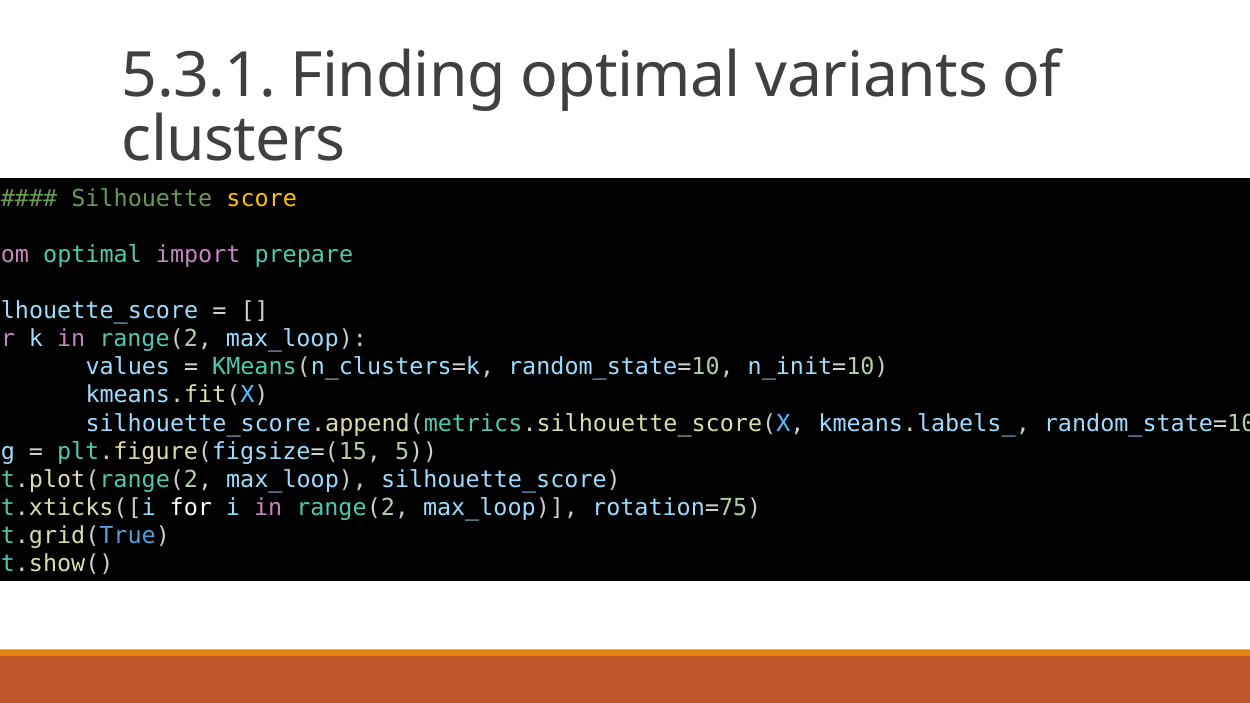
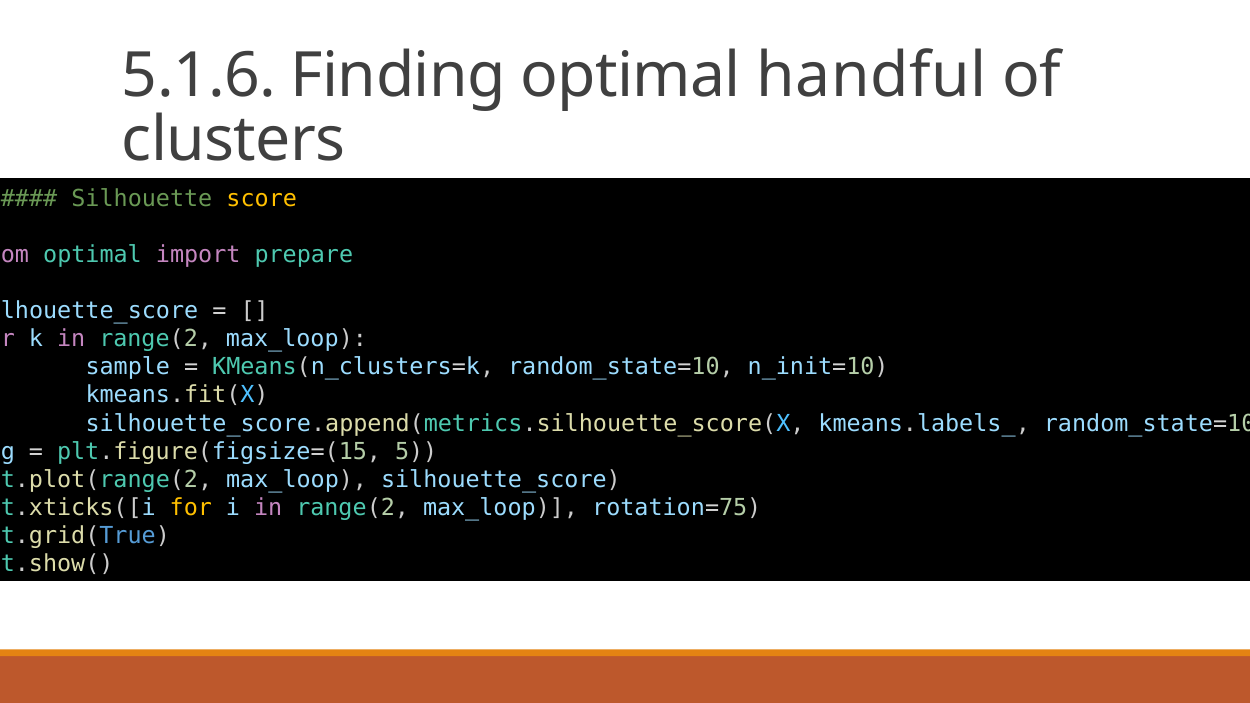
5.3.1: 5.3.1 -> 5.1.6
variants: variants -> handful
values: values -> sample
for at (191, 508) colour: white -> yellow
